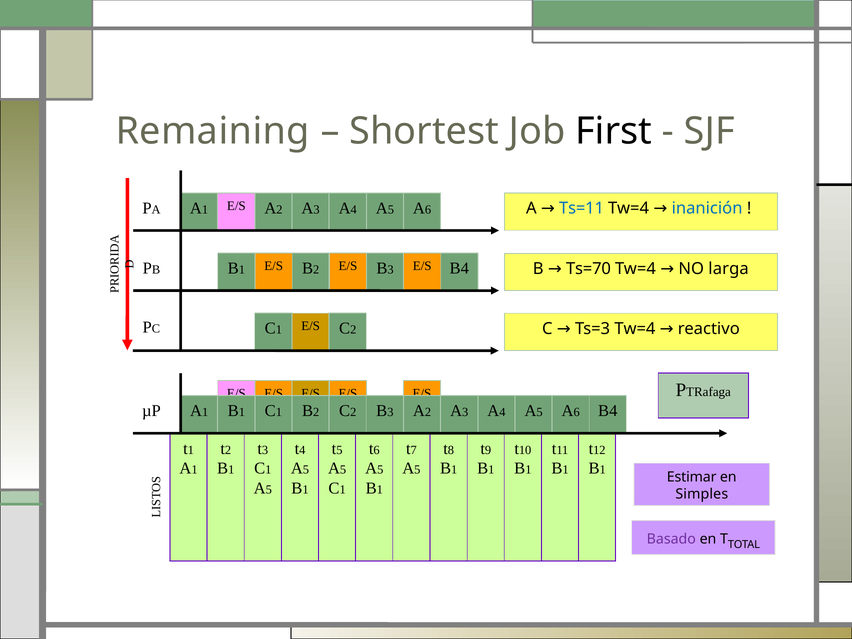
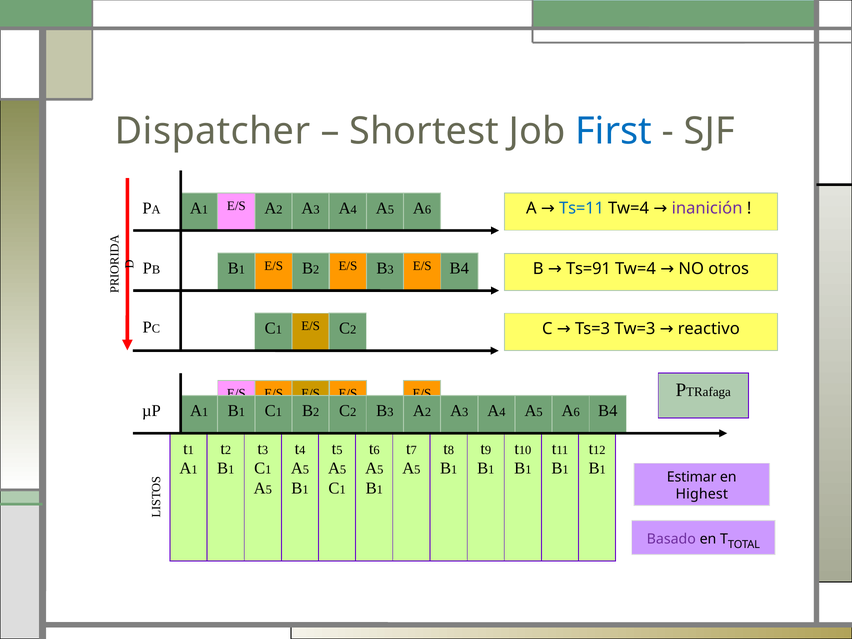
Remaining: Remaining -> Dispatcher
First colour: black -> blue
inanición colour: blue -> purple
Ts=70: Ts=70 -> Ts=91
larga: larga -> otros
Ts=3 Tw=4: Tw=4 -> Tw=3
Simples: Simples -> Highest
